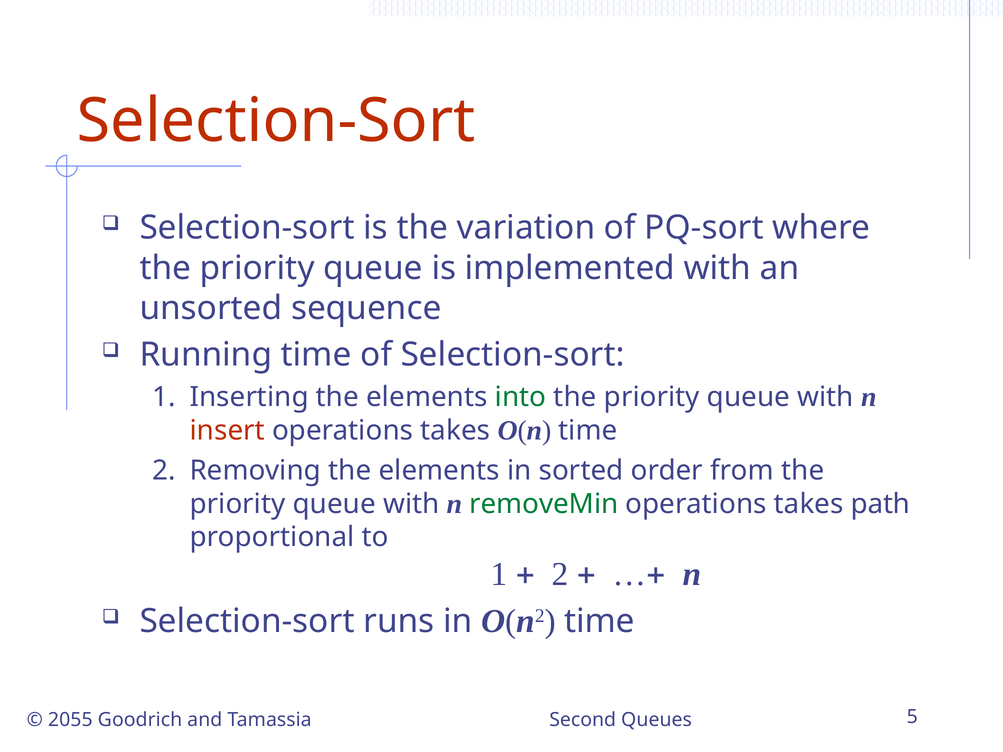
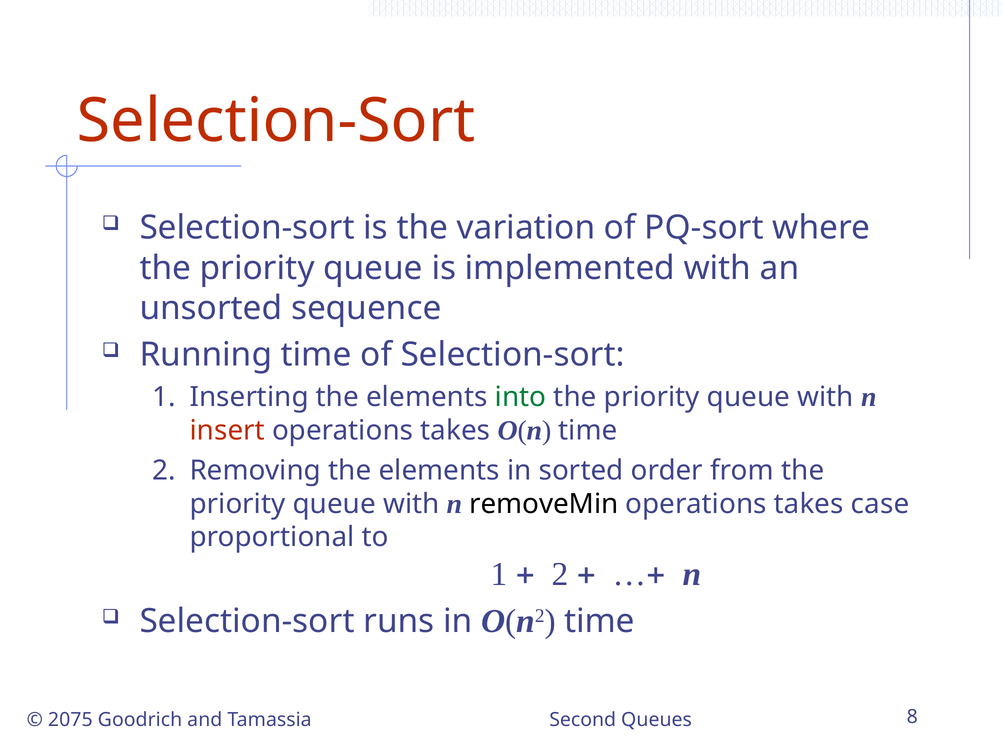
removeMin colour: green -> black
path: path -> case
2055: 2055 -> 2075
5: 5 -> 8
